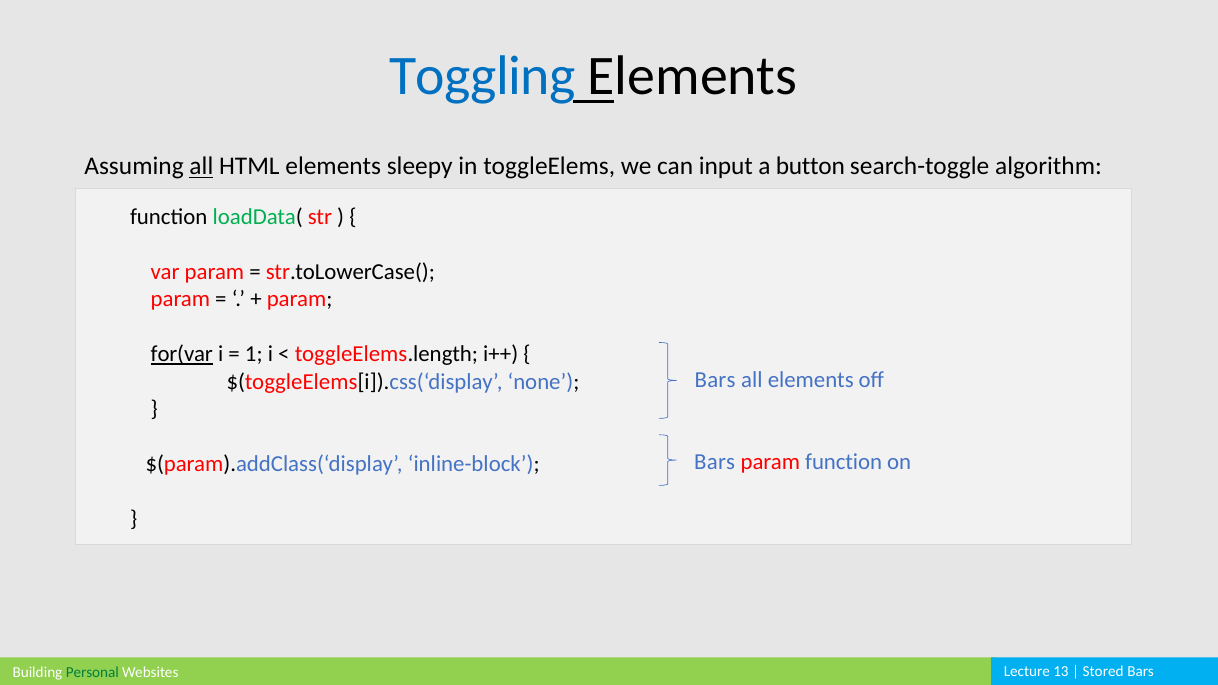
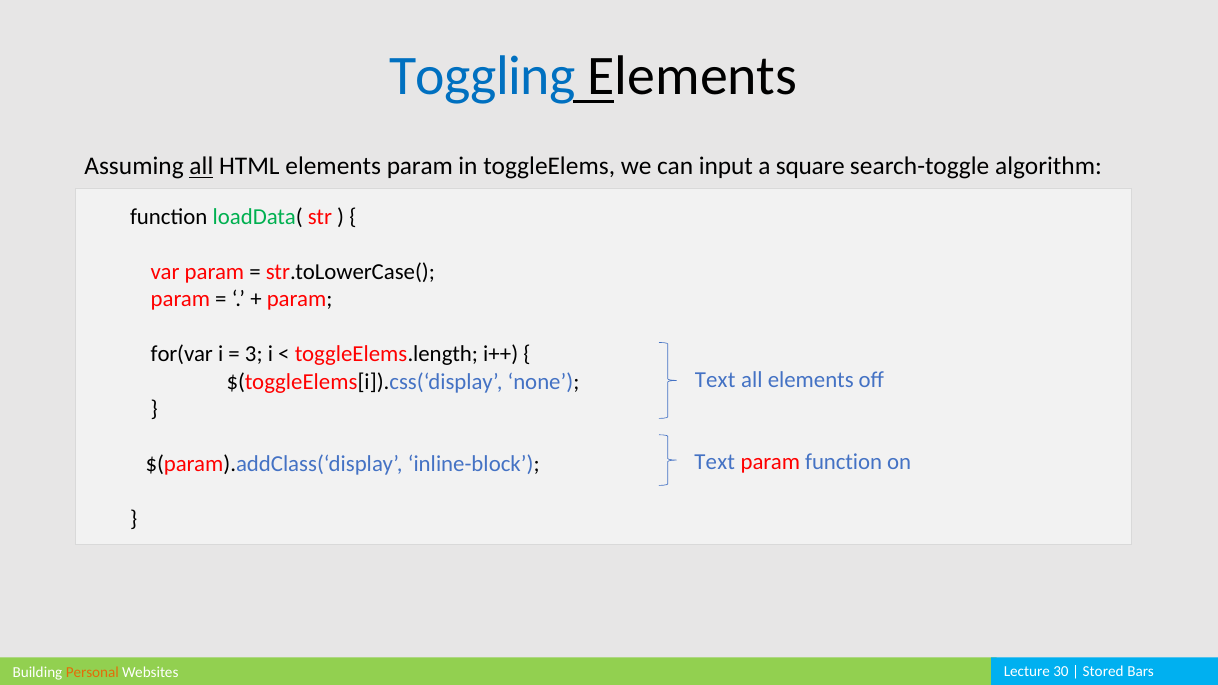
elements sleepy: sleepy -> param
button: button -> square
for(var underline: present -> none
1: 1 -> 3
Bars at (715, 380): Bars -> Text
Bars at (715, 462): Bars -> Text
Personal colour: green -> orange
13: 13 -> 30
